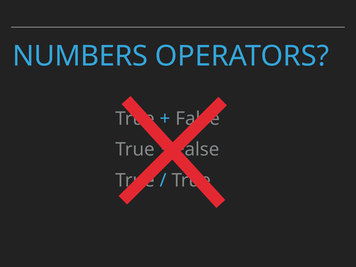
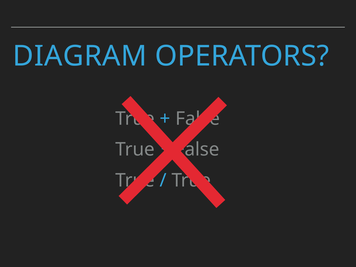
NUMBERS: NUMBERS -> DIAGRAM
